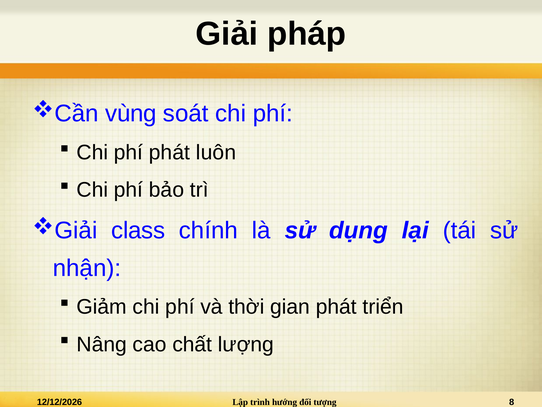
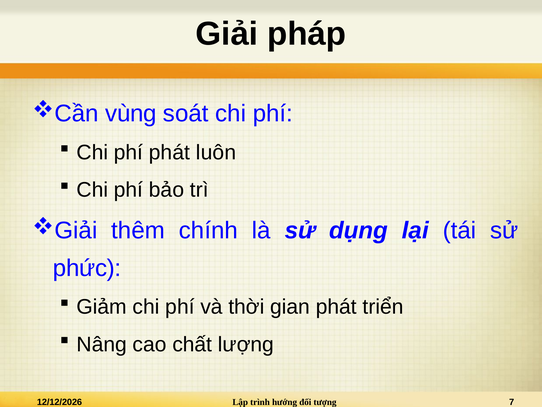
class: class -> thêm
nhận: nhận -> phức
8: 8 -> 7
